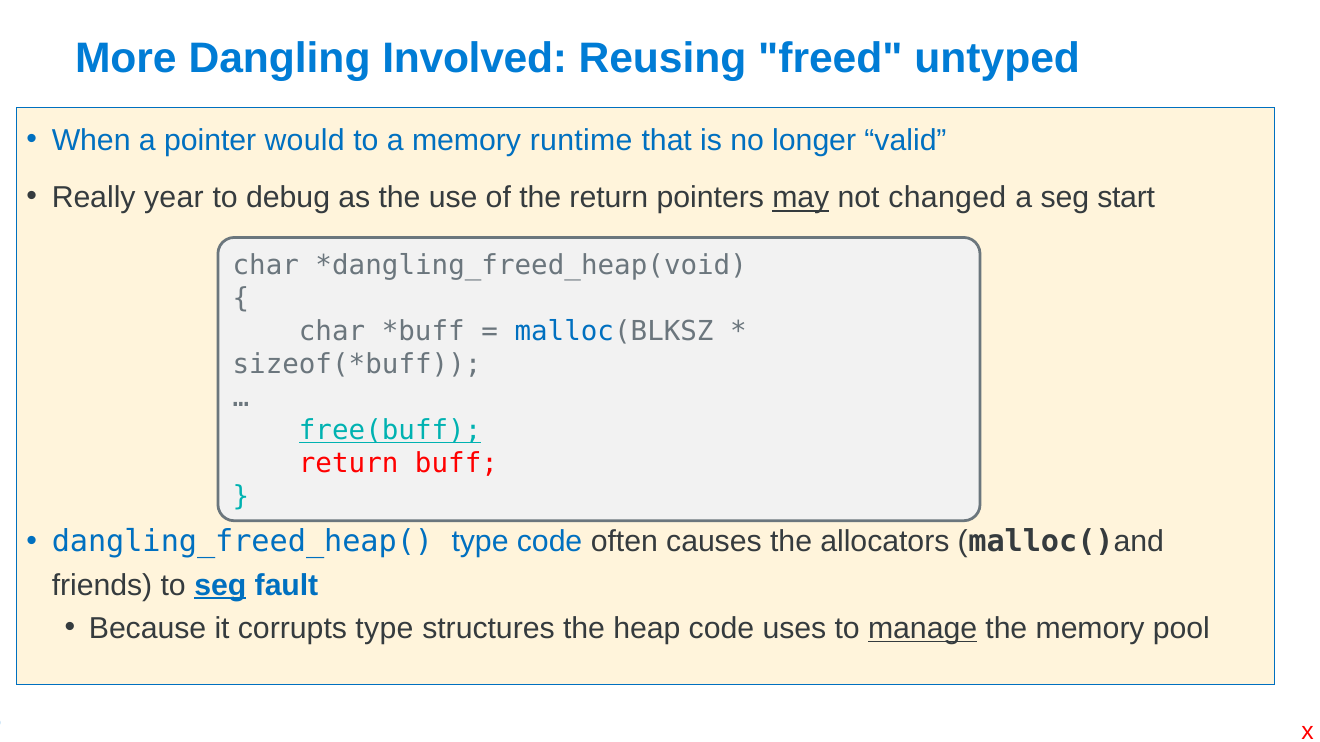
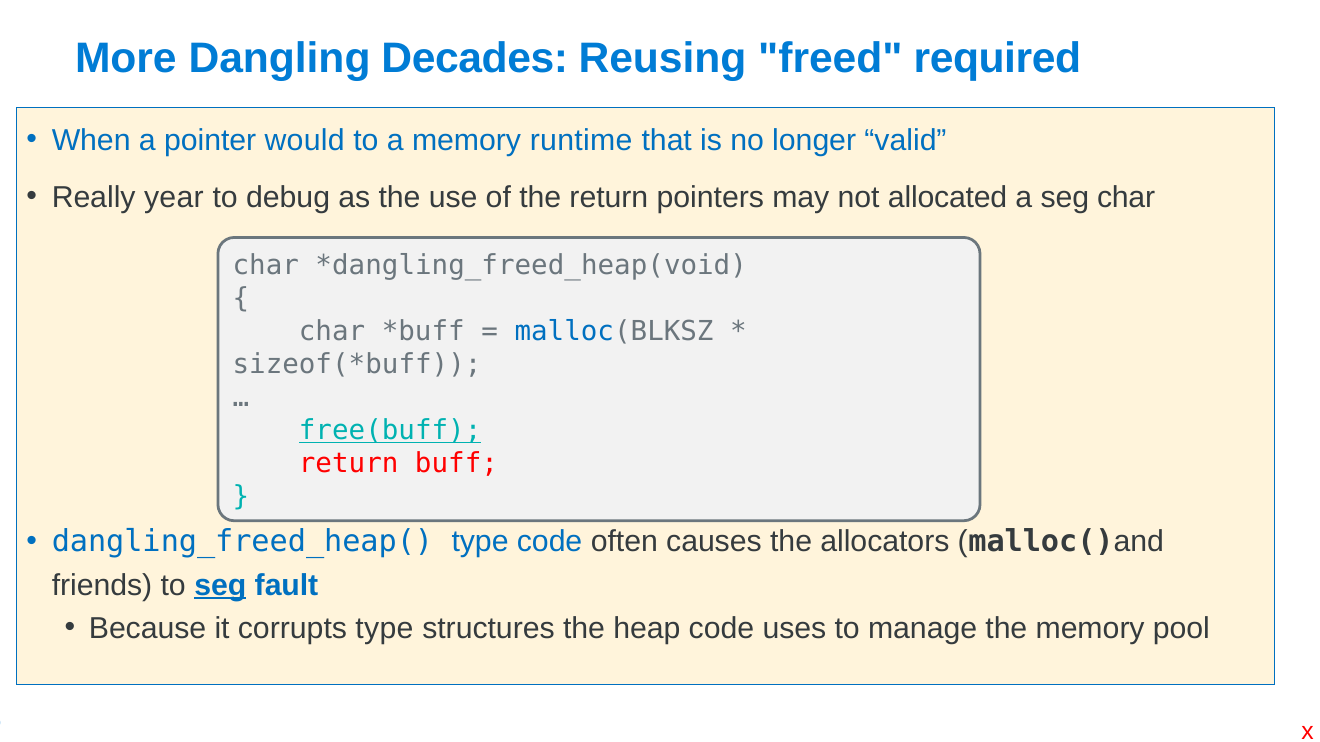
Involved: Involved -> Decades
untyped: untyped -> required
may underline: present -> none
changed: changed -> allocated
seg start: start -> char
manage underline: present -> none
